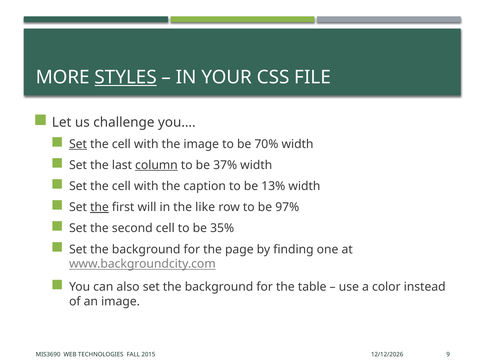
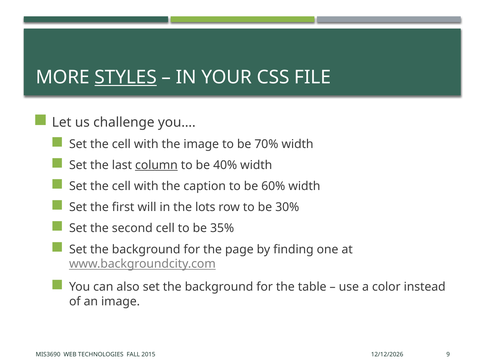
Set at (78, 144) underline: present -> none
37%: 37% -> 40%
13%: 13% -> 60%
the at (99, 207) underline: present -> none
like: like -> lots
97%: 97% -> 30%
